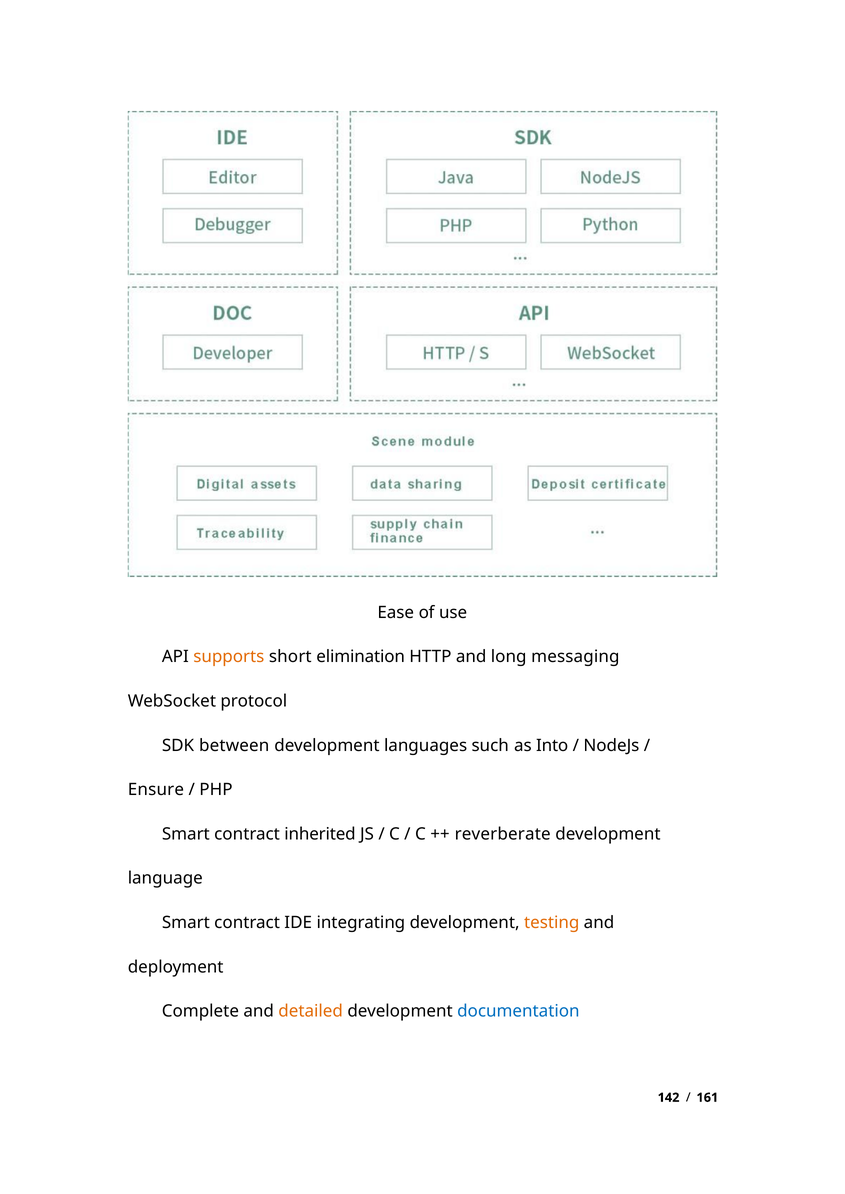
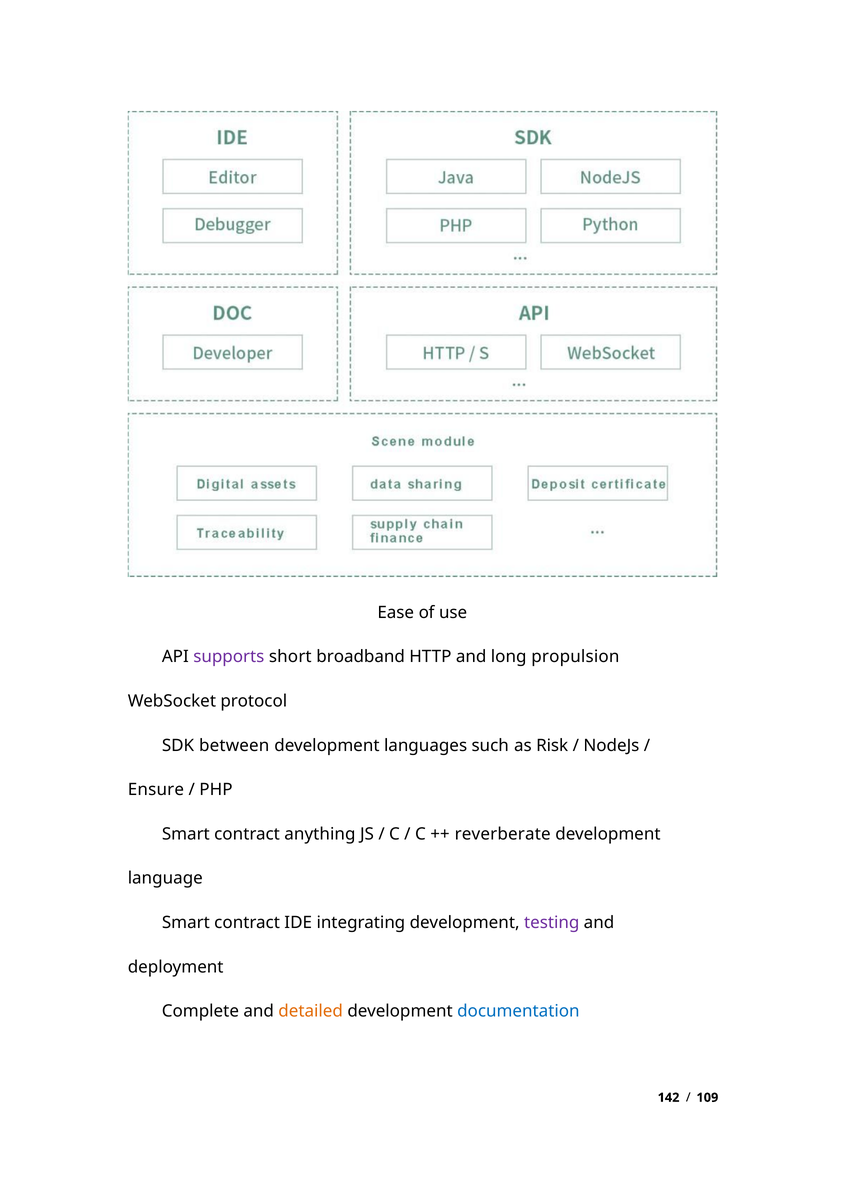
supports colour: orange -> purple
elimination: elimination -> broadband
messaging: messaging -> propulsion
Into: Into -> Risk
inherited: inherited -> anything
testing colour: orange -> purple
161: 161 -> 109
